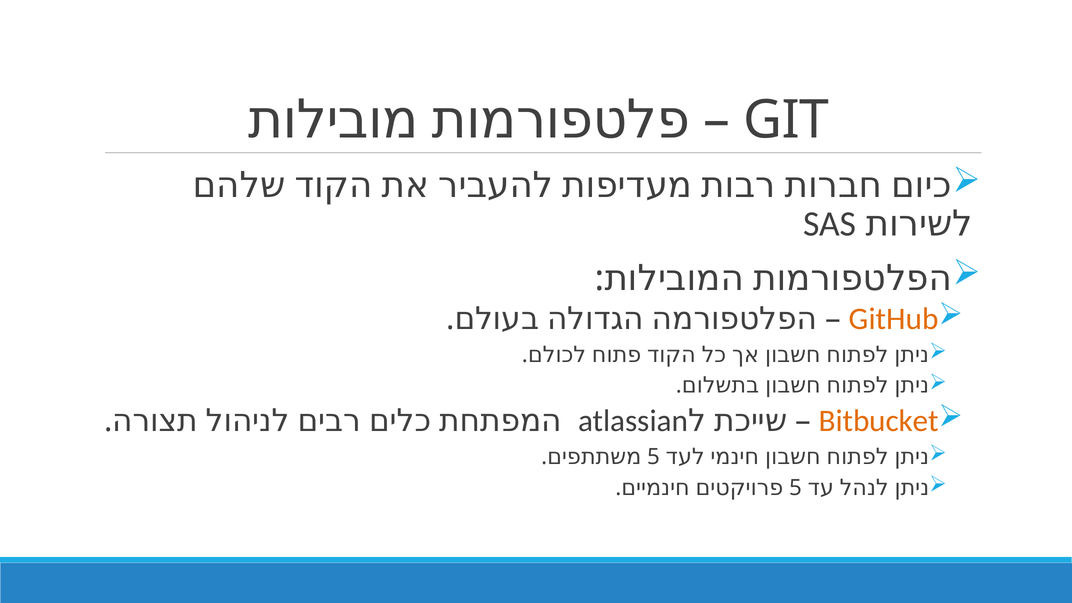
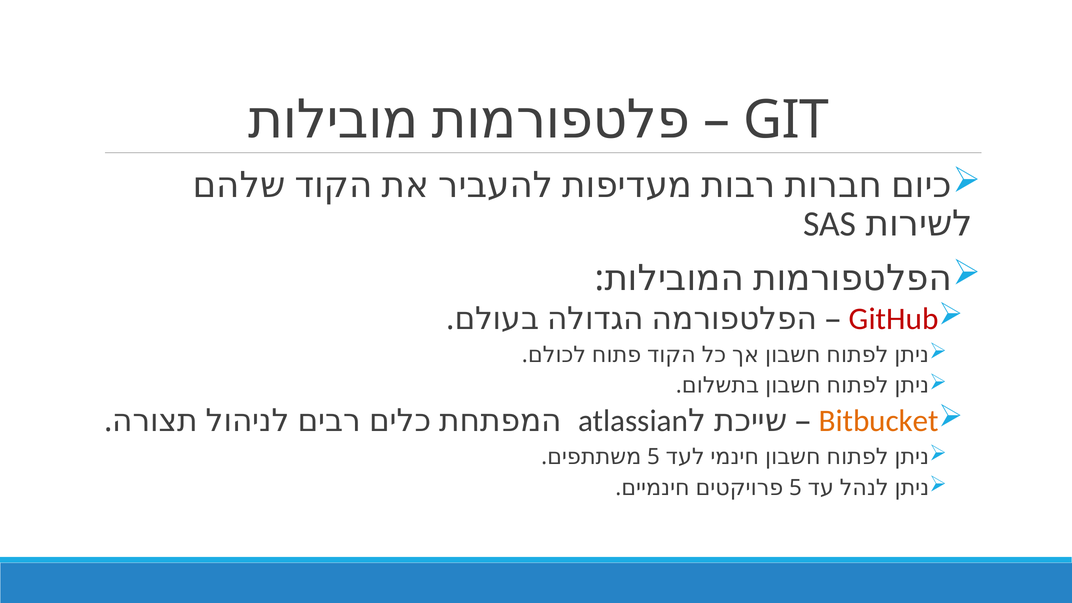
GitHub colour: orange -> red
